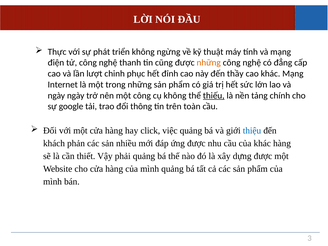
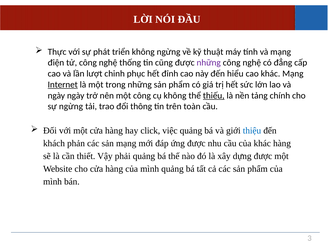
thanh: thanh -> thống
những at (209, 63) colour: orange -> purple
thầy: thầy -> hiểu
Internet underline: none -> present
sự google: google -> ngừng
sản nhiều: nhiều -> mạng
